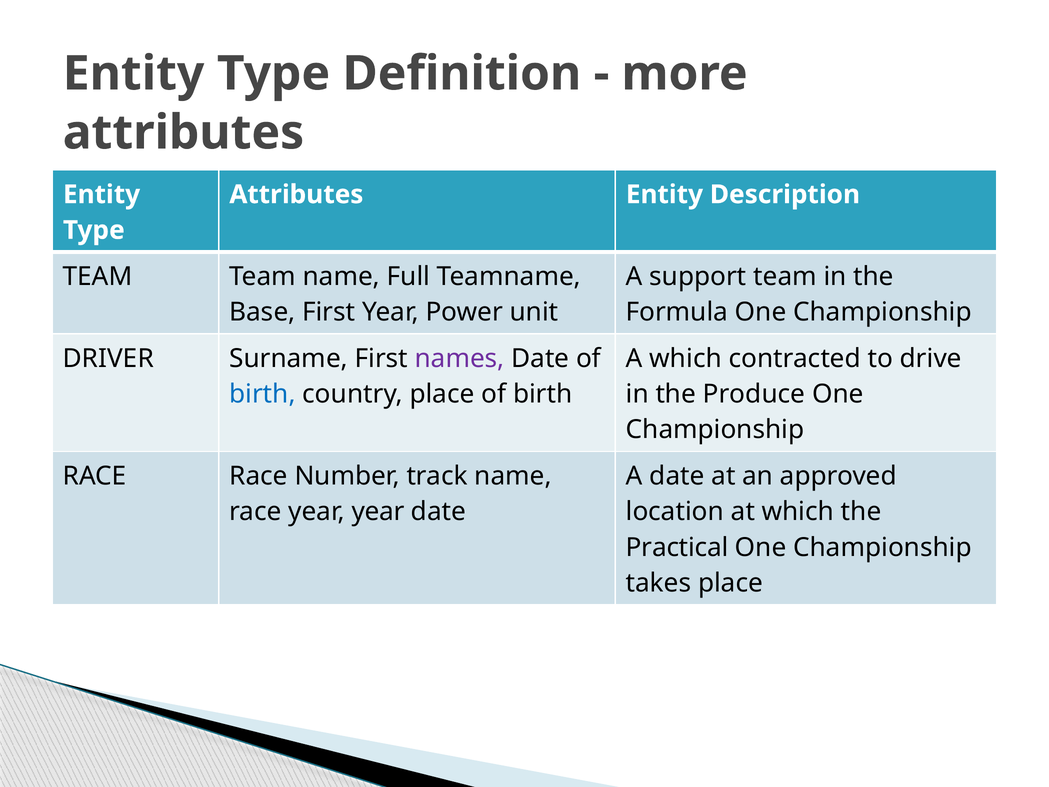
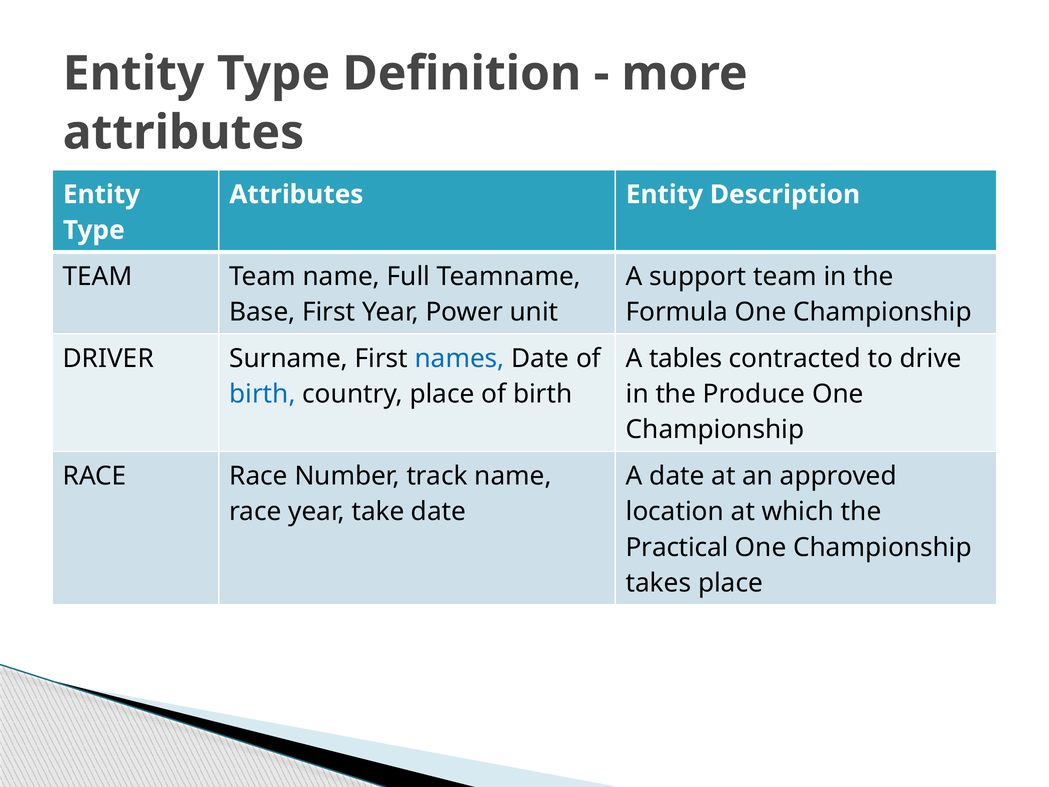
names colour: purple -> blue
A which: which -> tables
year year: year -> take
